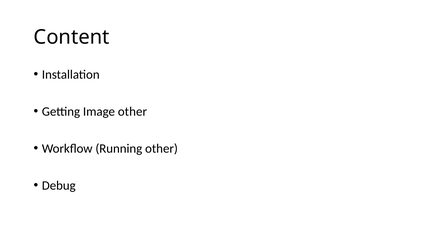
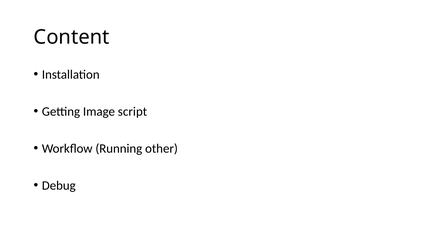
Image other: other -> script
